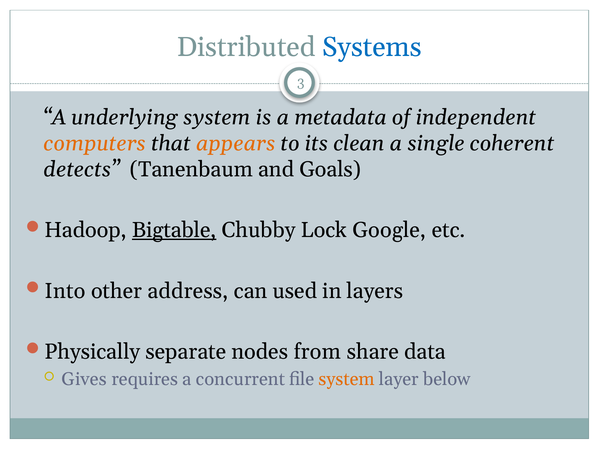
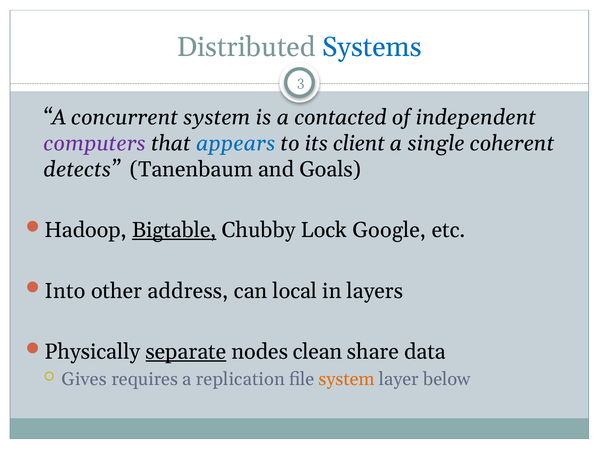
underlying: underlying -> concurrent
metadata: metadata -> contacted
computers colour: orange -> purple
appears colour: orange -> blue
clean: clean -> client
used: used -> local
separate underline: none -> present
from: from -> clean
concurrent: concurrent -> replication
